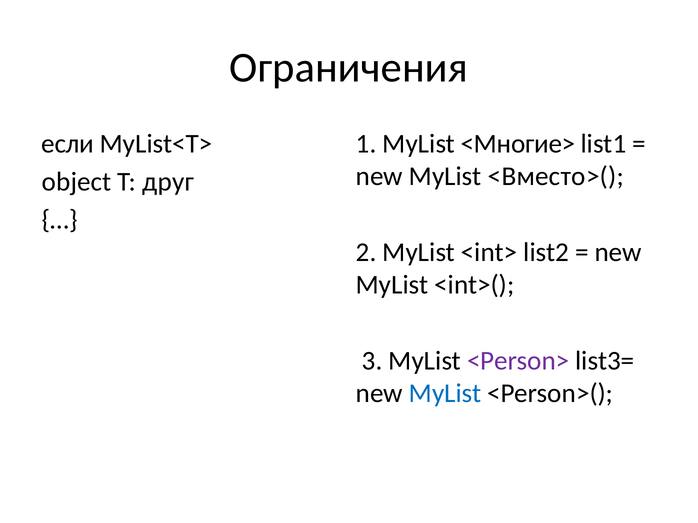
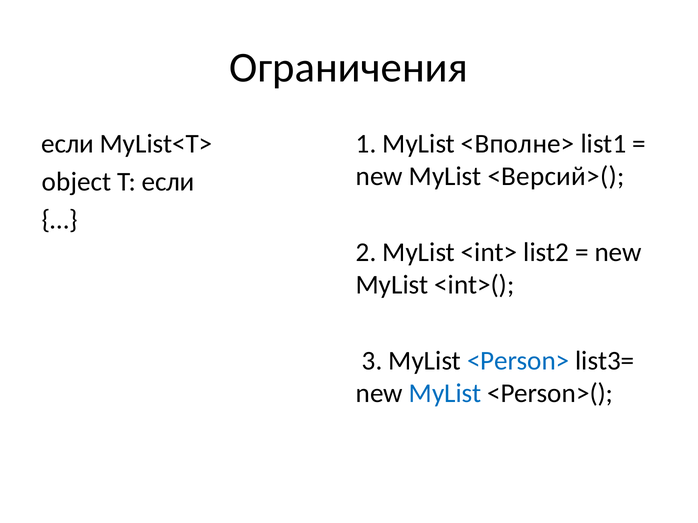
<Многие>: <Многие> -> <Вполне>
<Вместо>(: <Вместо>( -> <Версий>(
T друг: друг -> если
<Person> colour: purple -> blue
